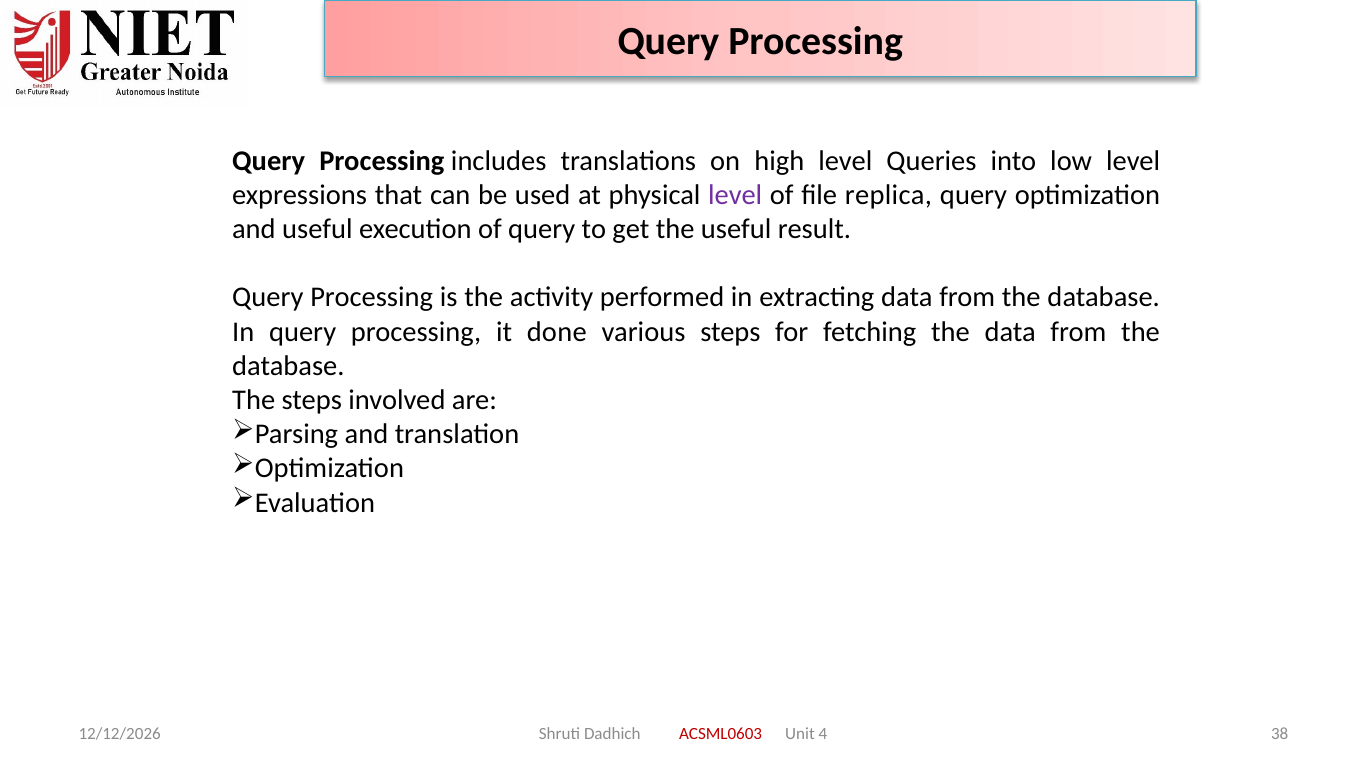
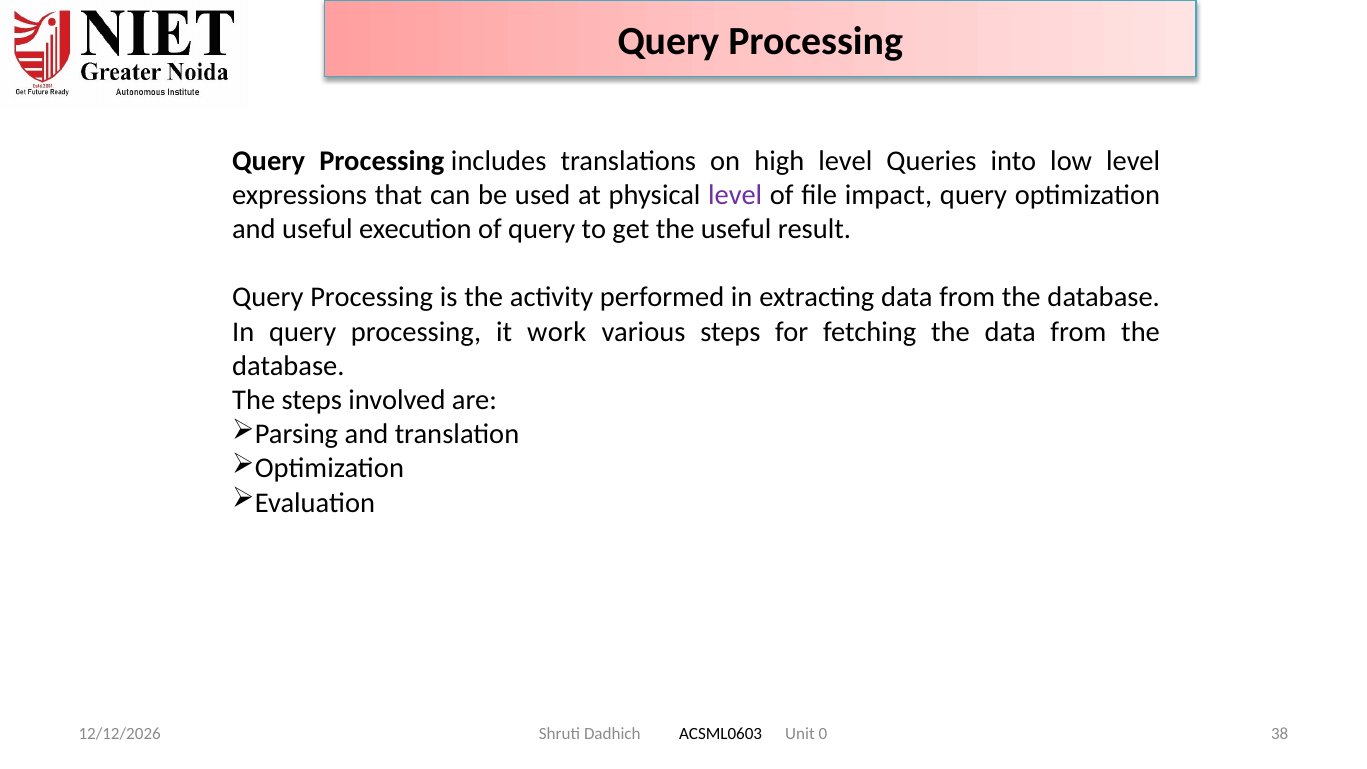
replica: replica -> impact
done: done -> work
ACSML0603 colour: red -> black
4: 4 -> 0
